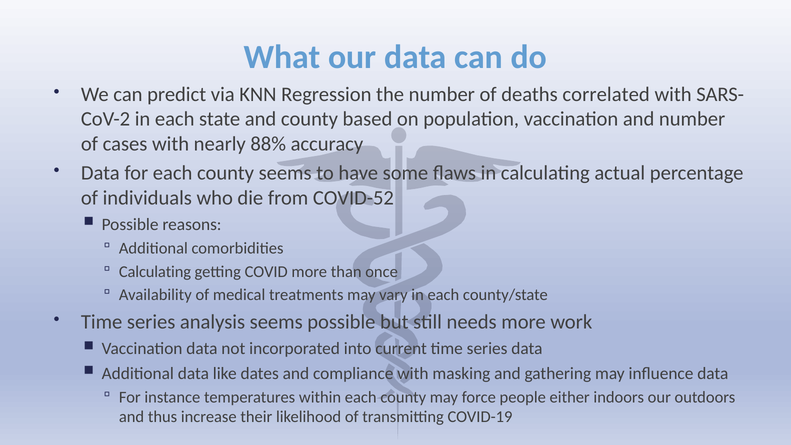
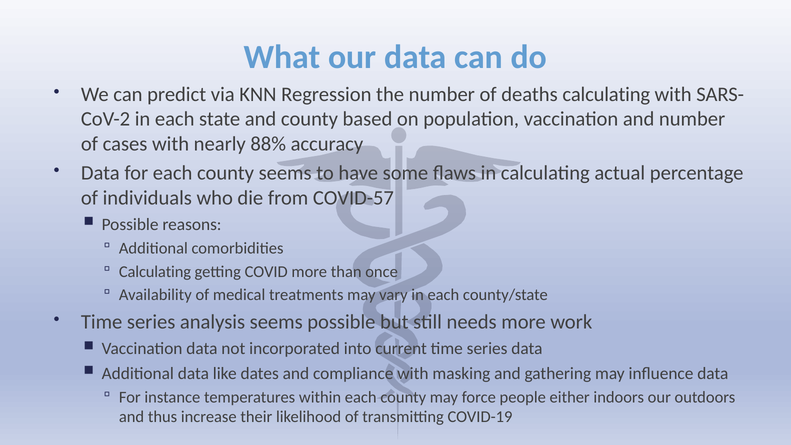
deaths correlated: correlated -> calculating
COVID-52: COVID-52 -> COVID-57
